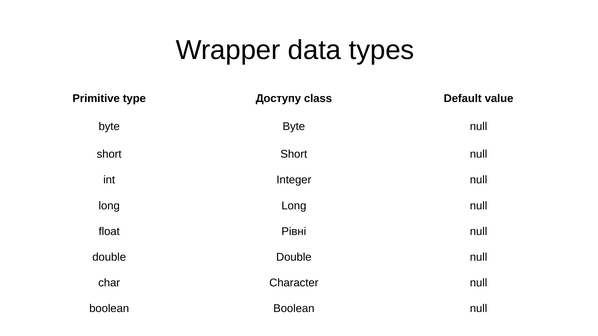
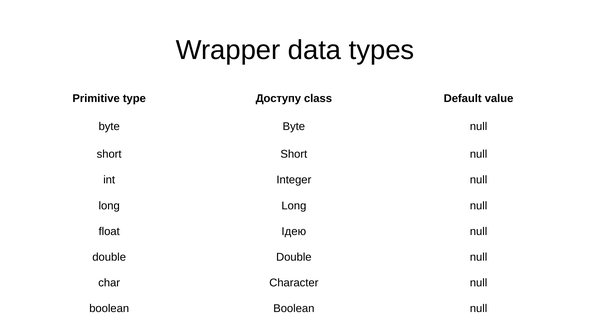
Рівні: Рівні -> Ідею
